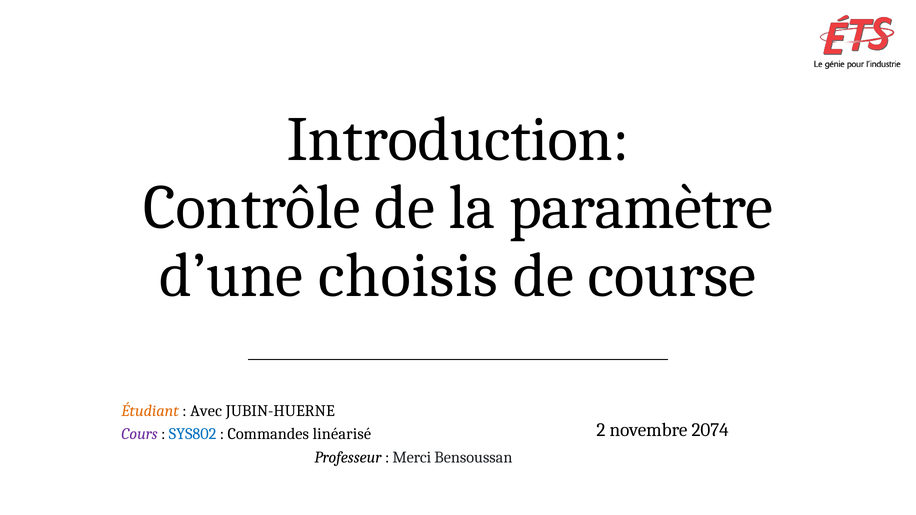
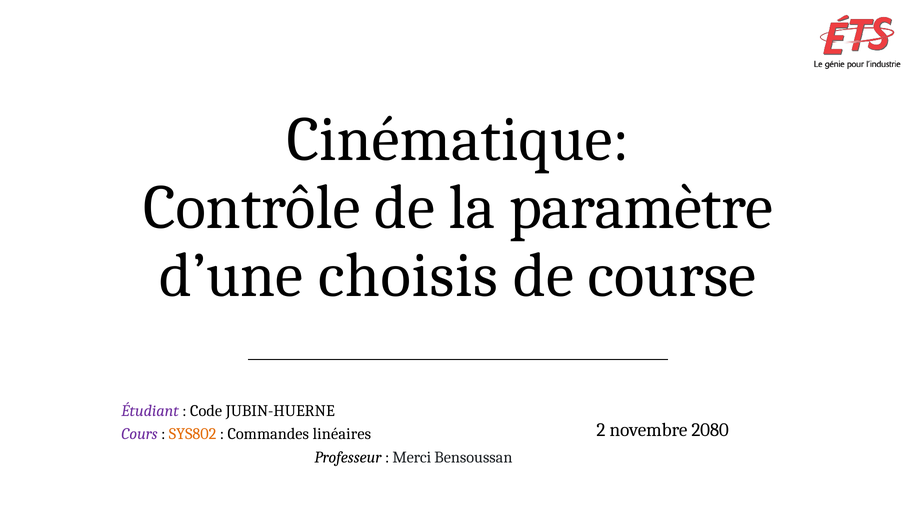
Introduction: Introduction -> Cinématique
Étudiant colour: orange -> purple
Avec: Avec -> Code
2074: 2074 -> 2080
SYS802 colour: blue -> orange
linéarisé: linéarisé -> linéaires
